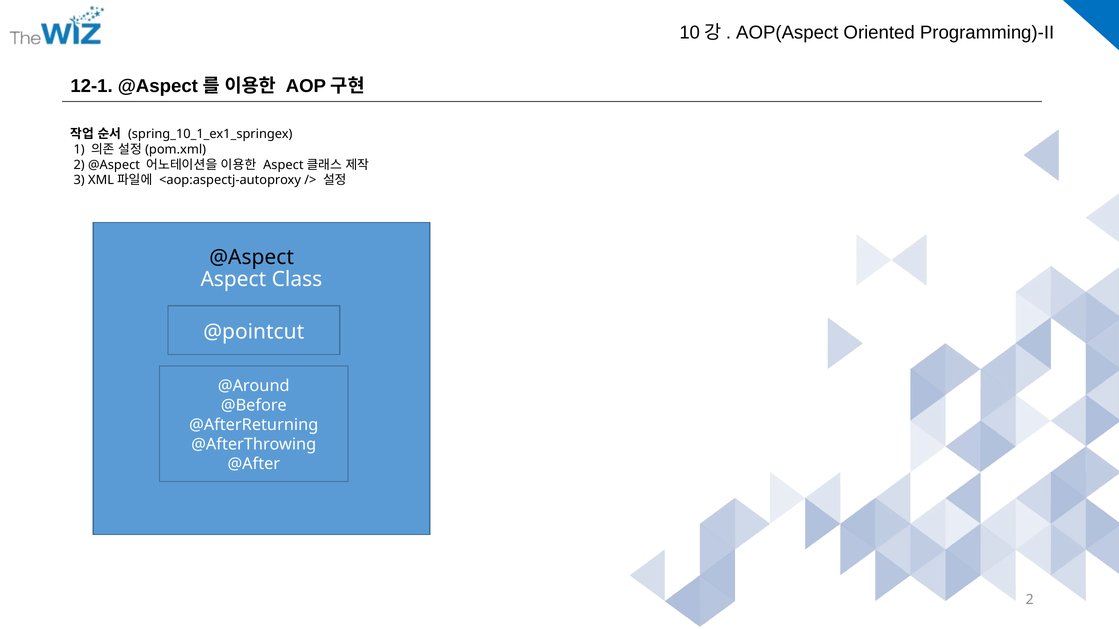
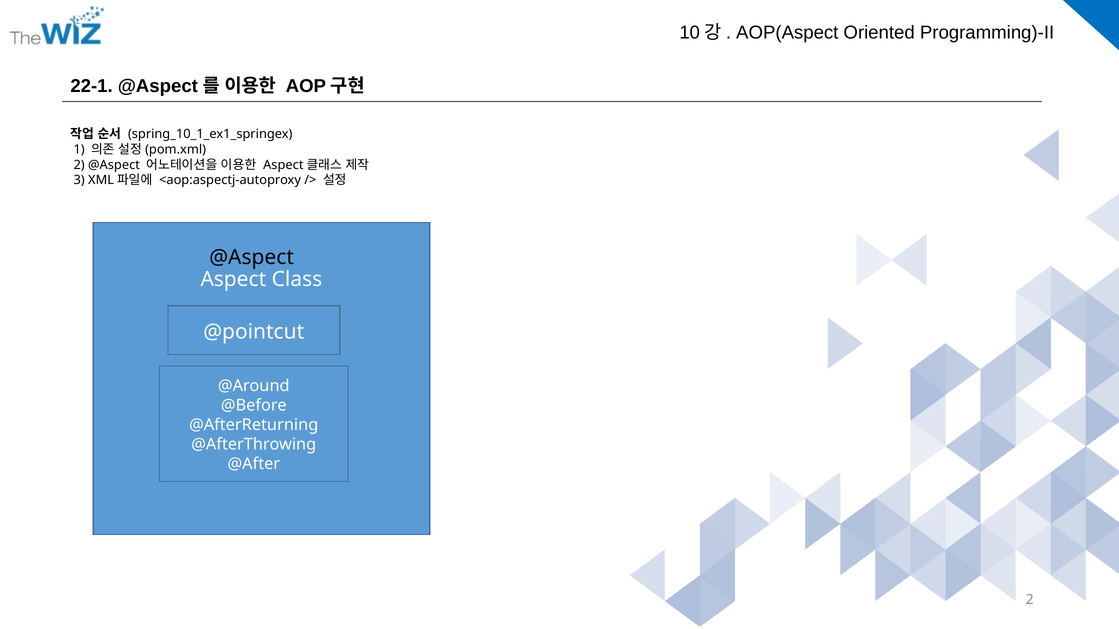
12-1: 12-1 -> 22-1
